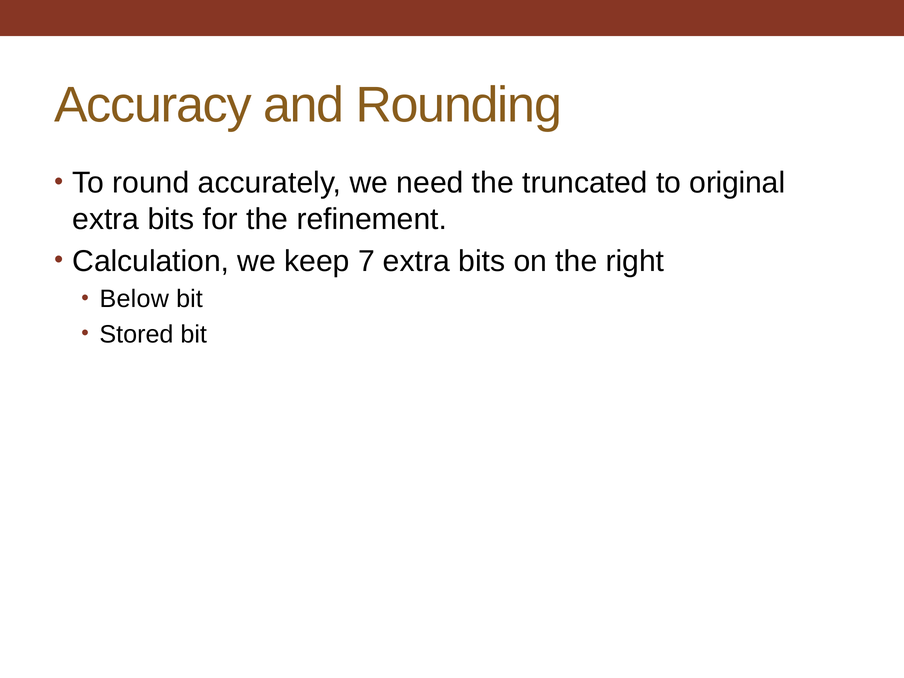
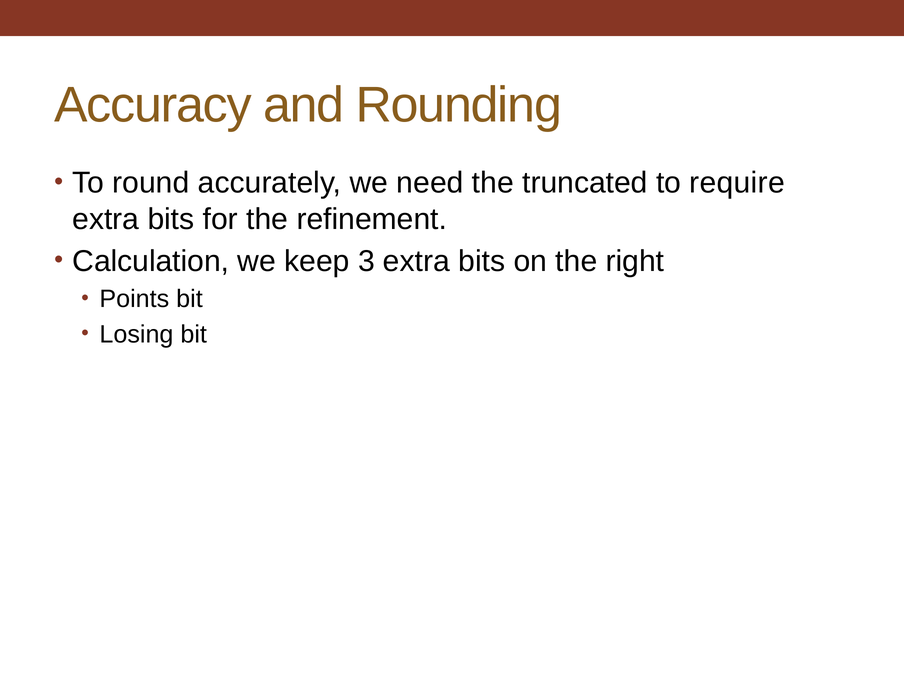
original: original -> require
7: 7 -> 3
Below: Below -> Points
Stored: Stored -> Losing
